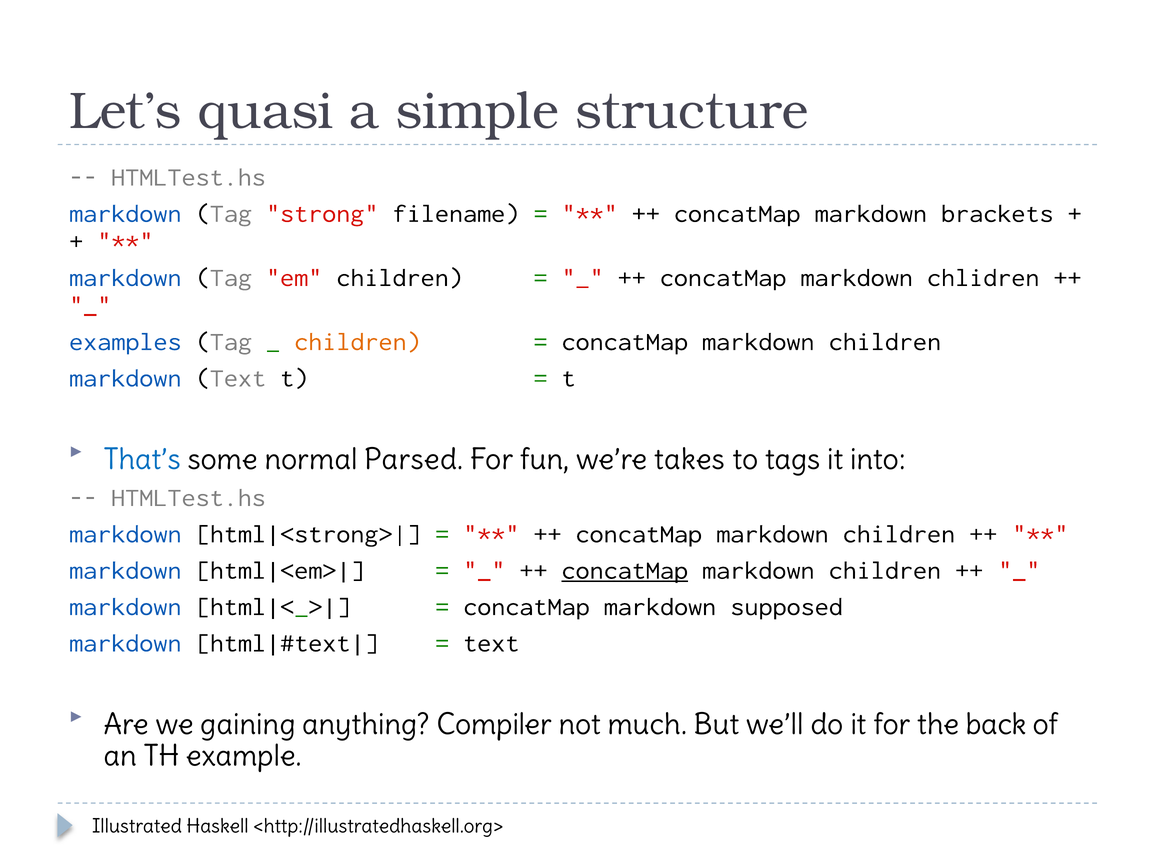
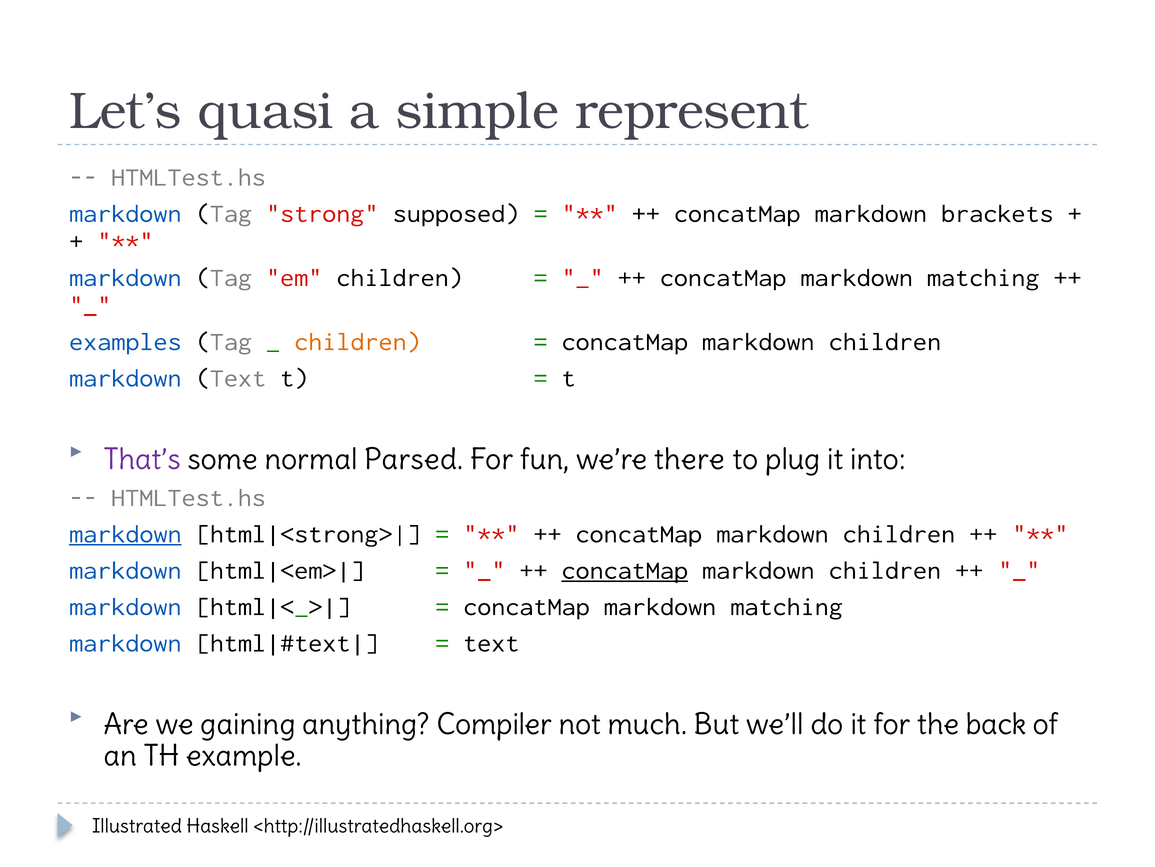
structure: structure -> represent
filename: filename -> supposed
chlidren at (983, 277): chlidren -> matching
That’s colour: blue -> purple
takes: takes -> there
tags: tags -> plug
markdown at (125, 533) underline: none -> present
supposed at (787, 606): supposed -> matching
